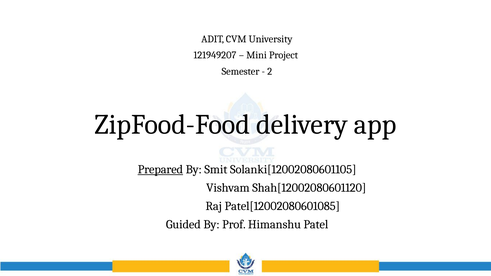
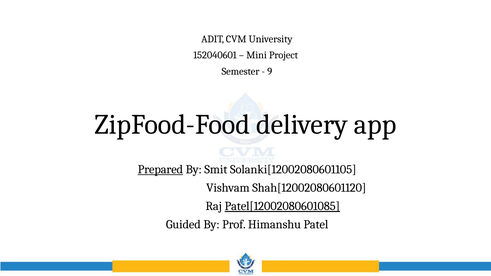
121949207: 121949207 -> 152040601
2: 2 -> 9
Patel[12002080601085 underline: none -> present
